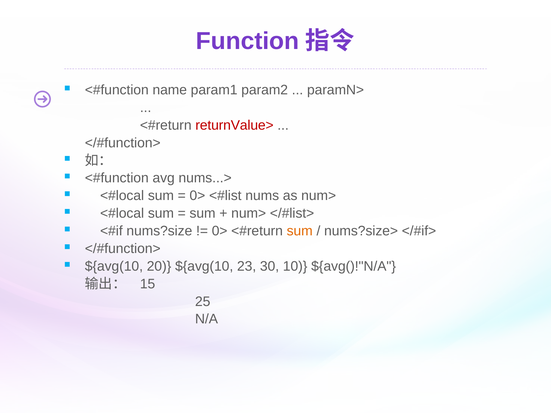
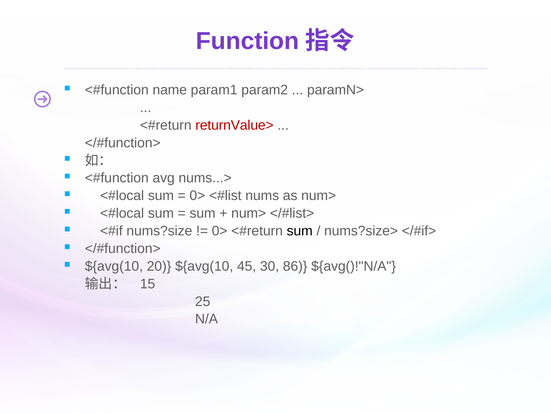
sum at (300, 231) colour: orange -> black
23: 23 -> 45
10: 10 -> 86
